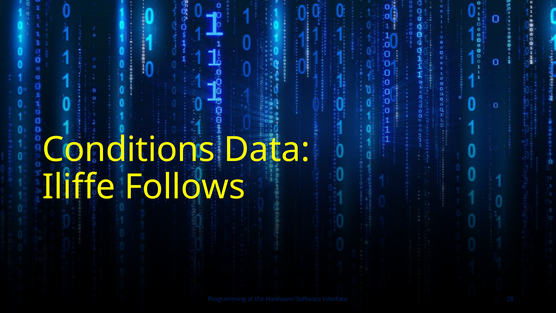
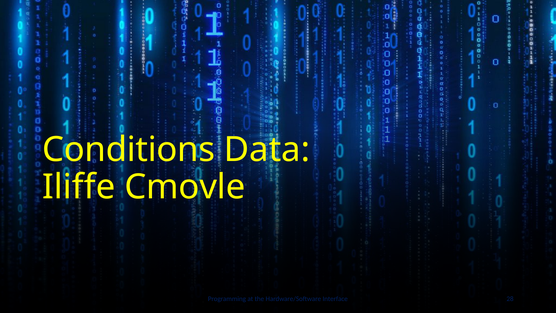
Follows: Follows -> Cmovle
